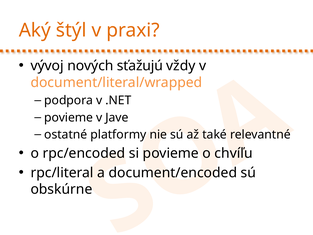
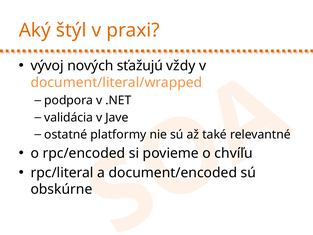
povieme at (69, 117): povieme -> validácia
